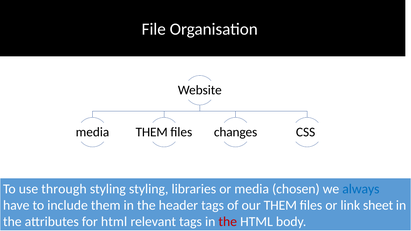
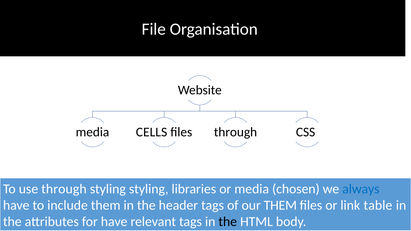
media THEM: THEM -> CELLS
files changes: changes -> through
sheet: sheet -> table
for html: html -> have
the at (228, 222) colour: red -> black
